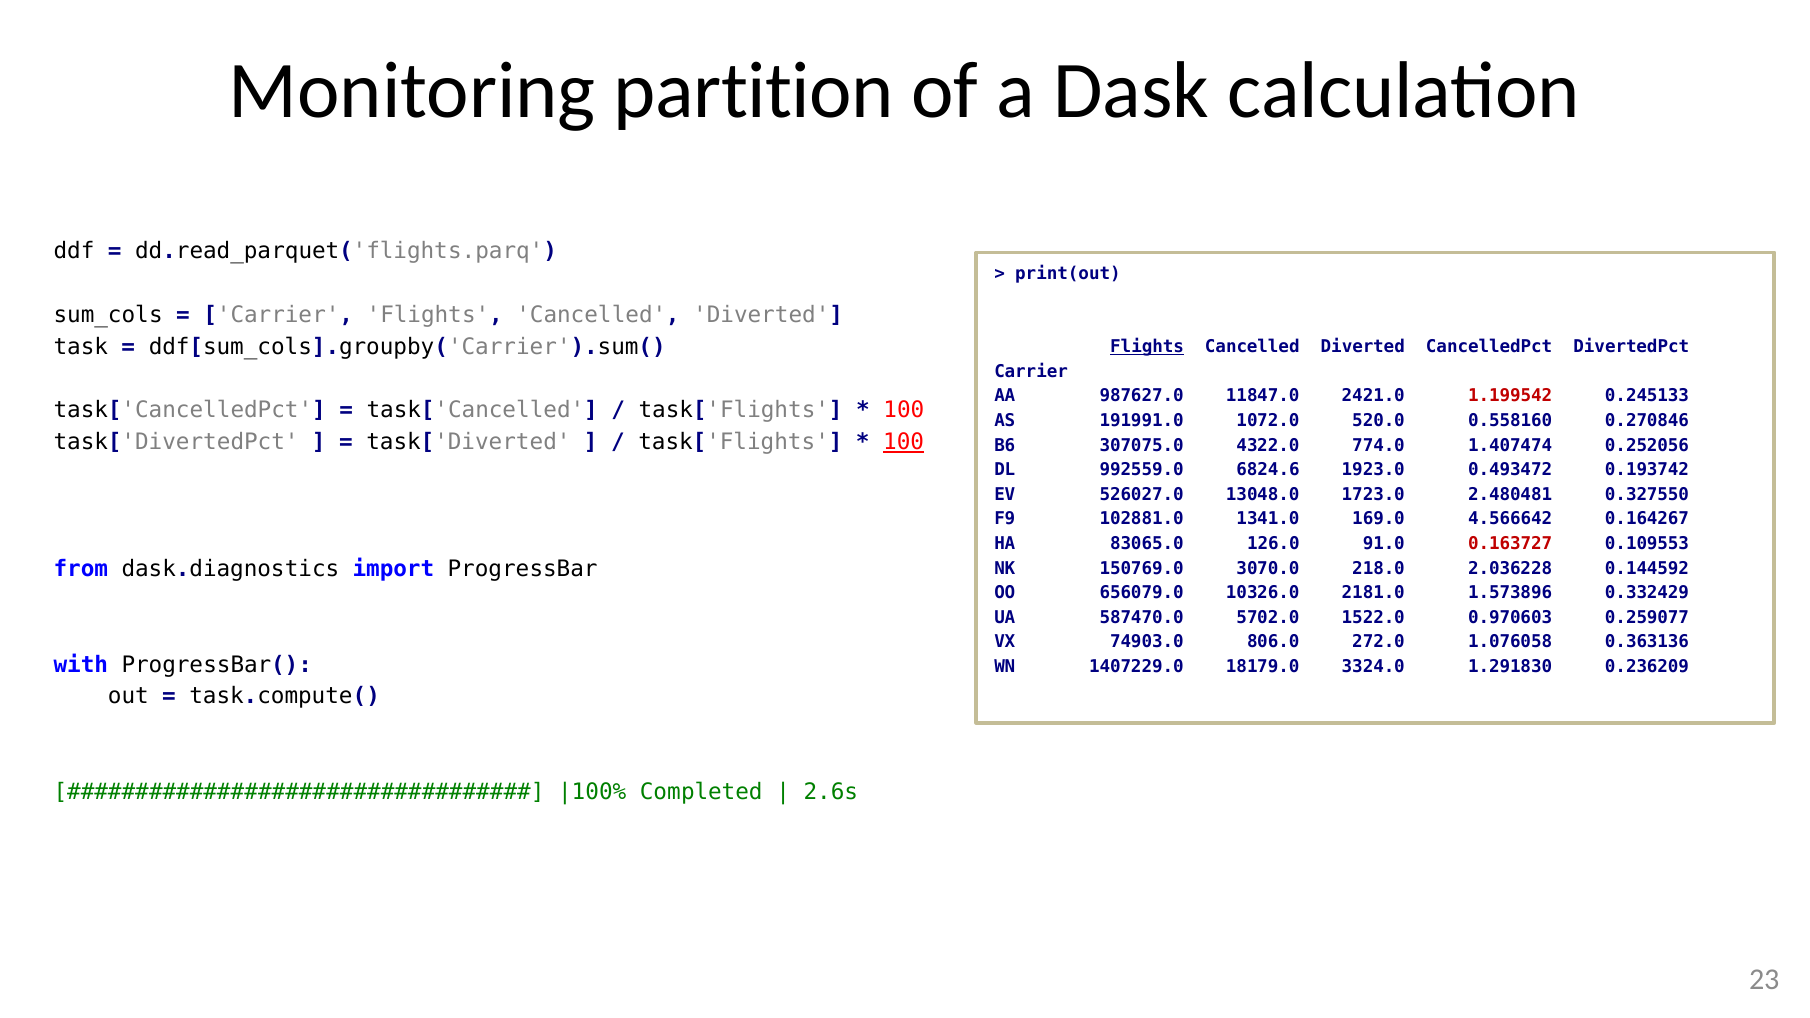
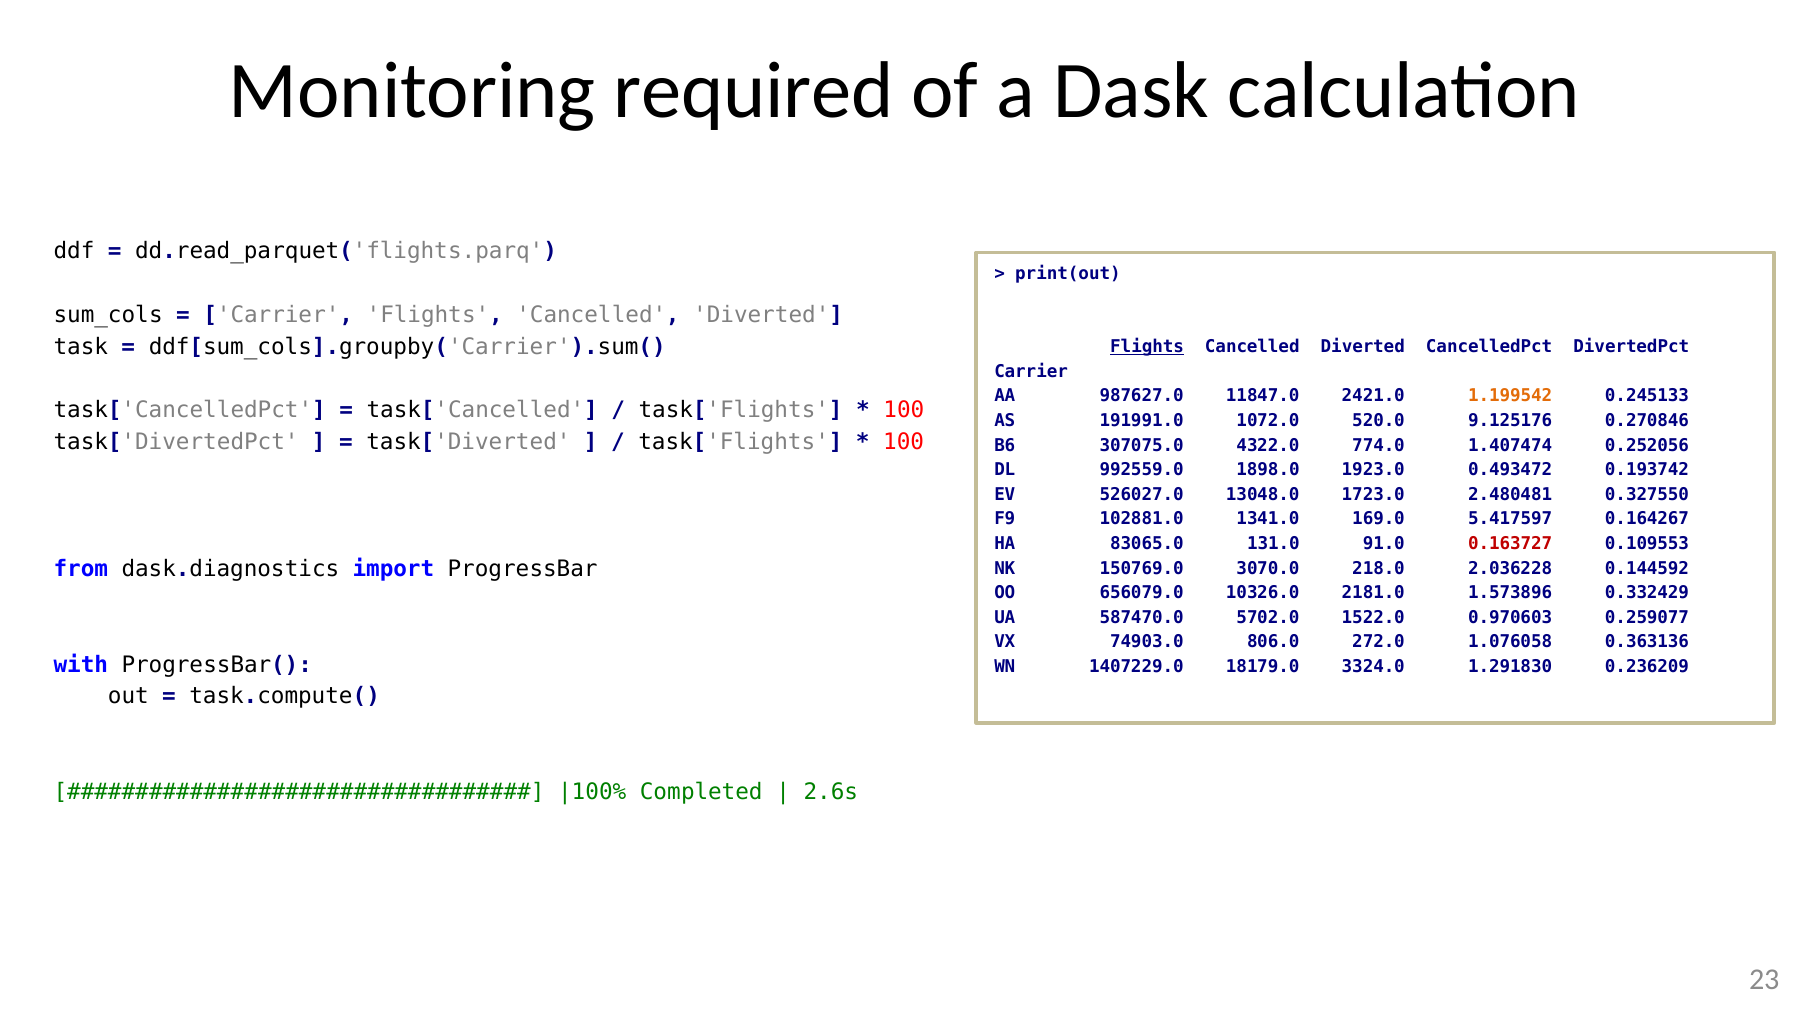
partition: partition -> required
1.199542 colour: red -> orange
0.558160: 0.558160 -> 9.125176
100 at (904, 442) underline: present -> none
6824.6: 6824.6 -> 1898.0
4.566642: 4.566642 -> 5.417597
126.0: 126.0 -> 131.0
